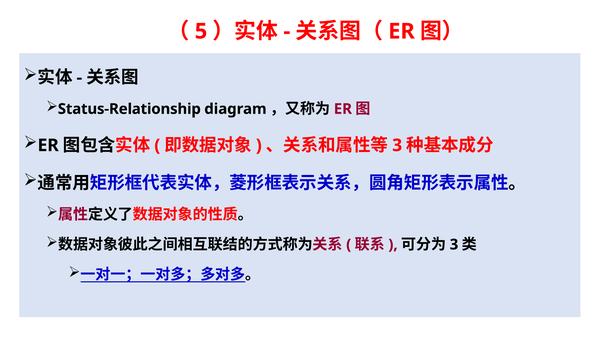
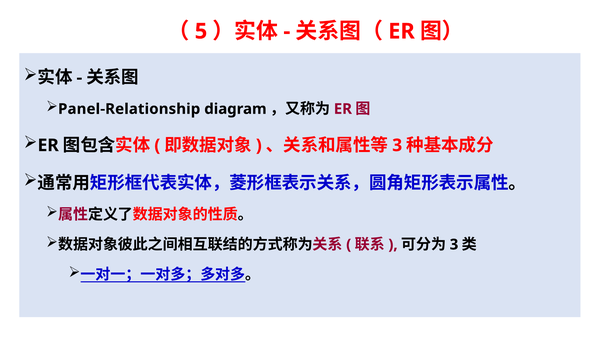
Status-Relationship: Status-Relationship -> Panel-Relationship
